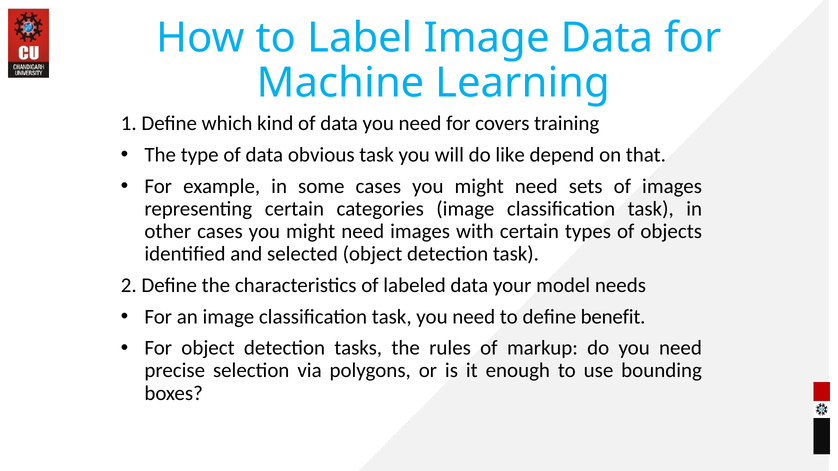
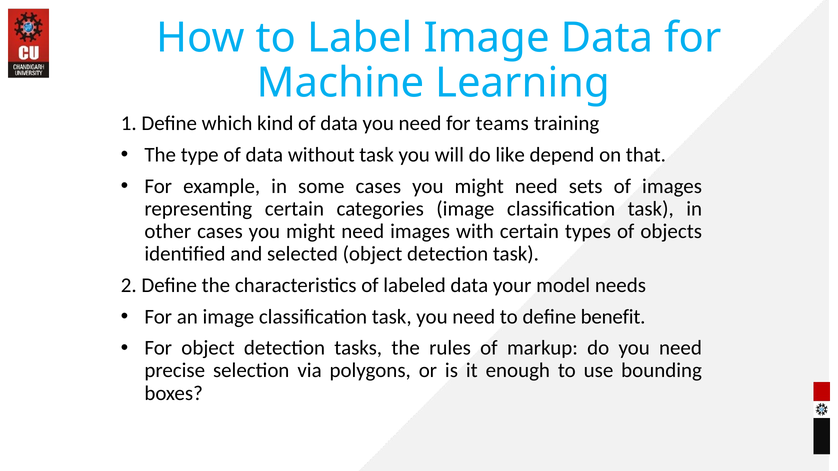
covers: covers -> teams
obvious: obvious -> without
